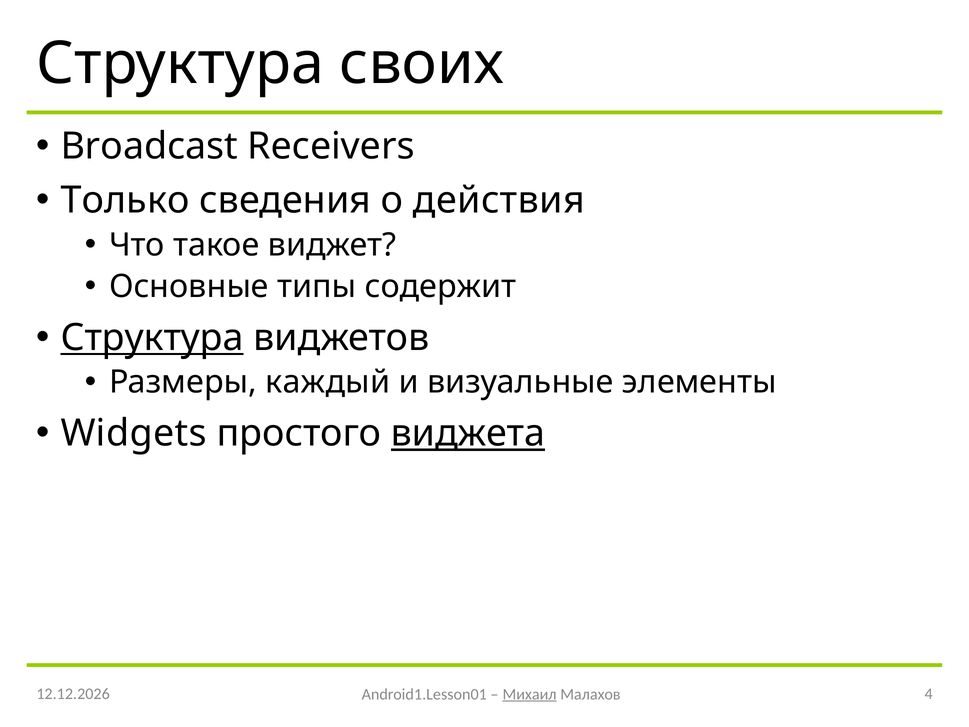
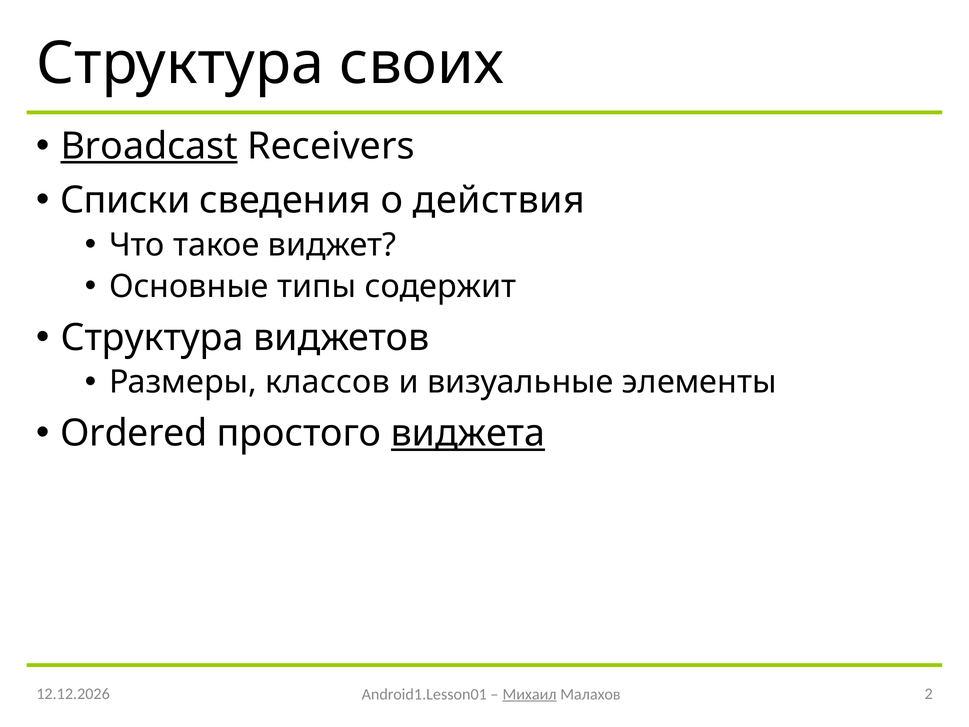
Broadcast underline: none -> present
Только: Только -> Списки
Структура at (152, 338) underline: present -> none
каждый: каждый -> классов
Widgets: Widgets -> Ordered
4: 4 -> 2
